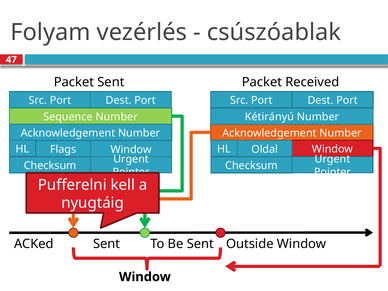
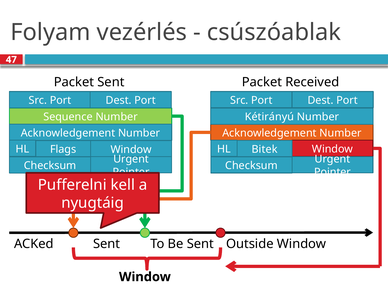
Oldal: Oldal -> Bitek
